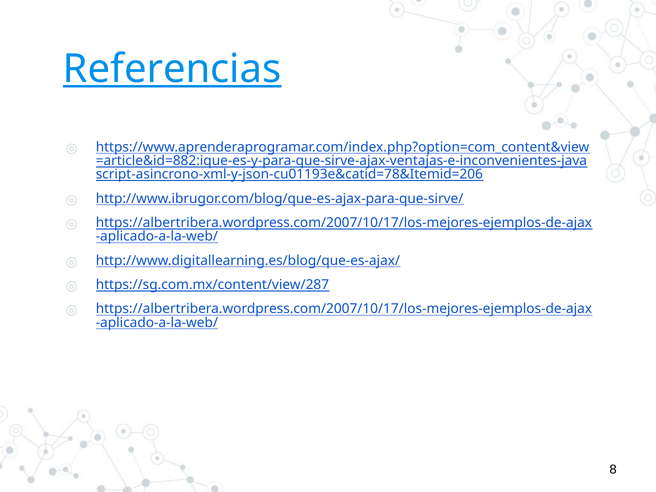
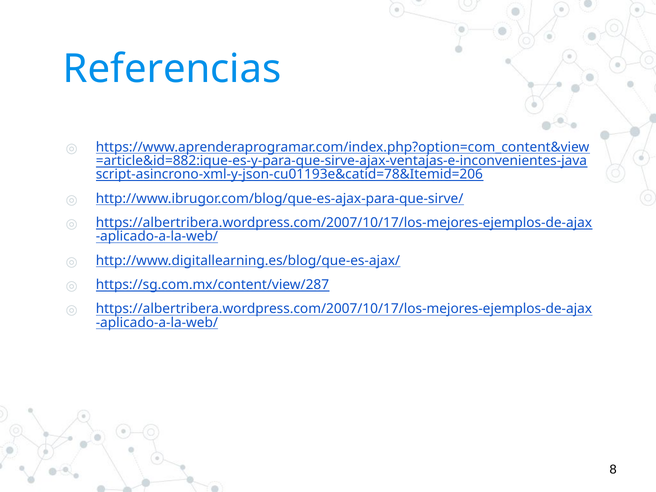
Referencias underline: present -> none
